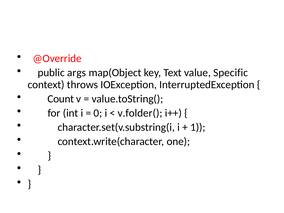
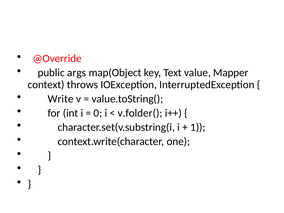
Specific: Specific -> Mapper
Count: Count -> Write
